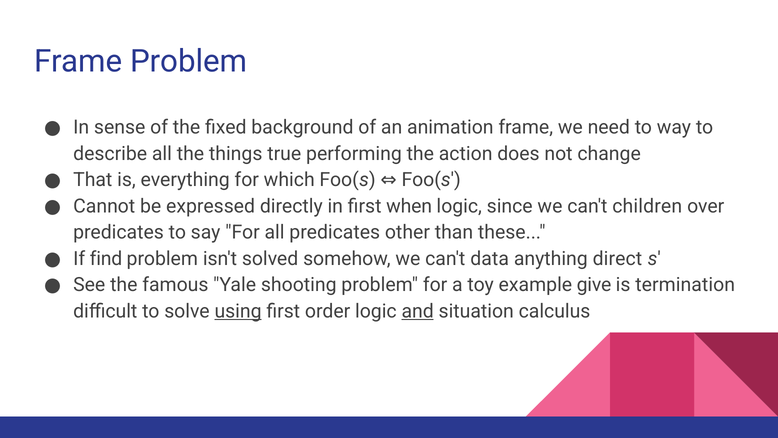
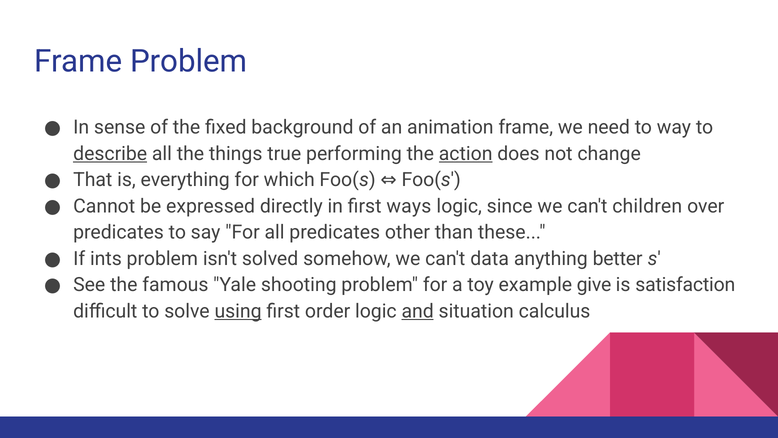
describe underline: none -> present
action underline: none -> present
when: when -> ways
find: find -> ints
direct: direct -> better
termination: termination -> satisfaction
